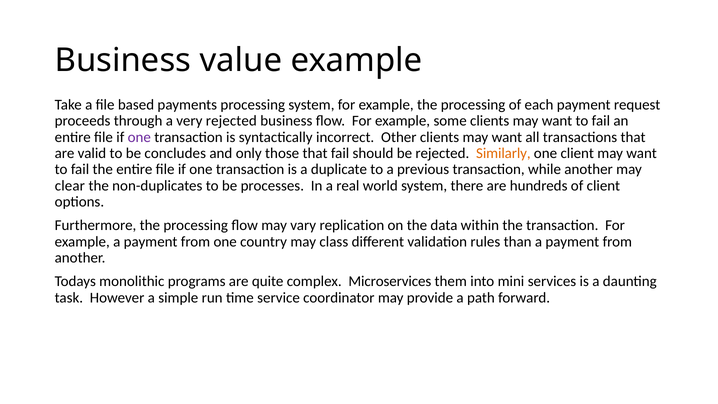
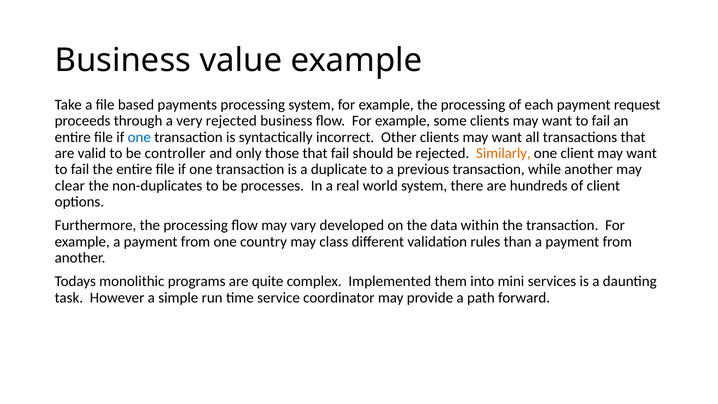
one at (139, 137) colour: purple -> blue
concludes: concludes -> controller
replication: replication -> developed
Microservices: Microservices -> Implemented
